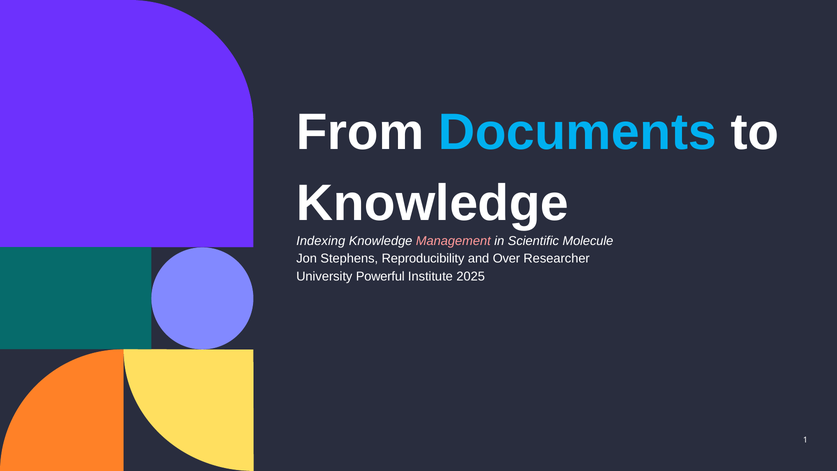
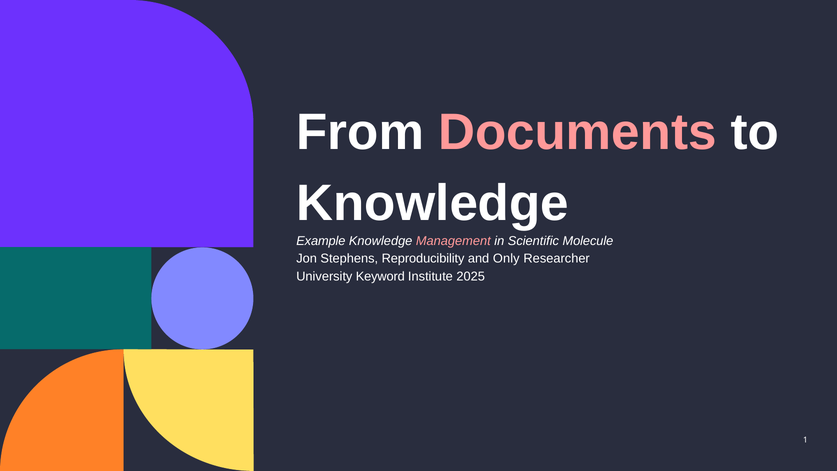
Documents colour: light blue -> pink
Indexing: Indexing -> Example
Over: Over -> Only
Powerful: Powerful -> Keyword
